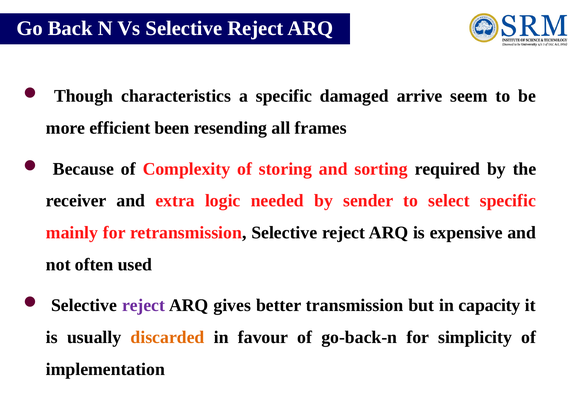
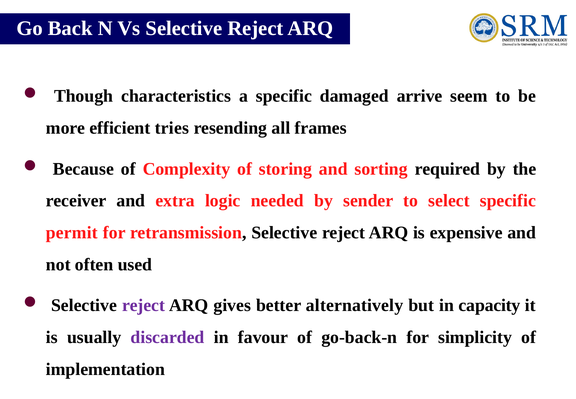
been: been -> tries
mainly: mainly -> permit
transmission: transmission -> alternatively
discarded colour: orange -> purple
